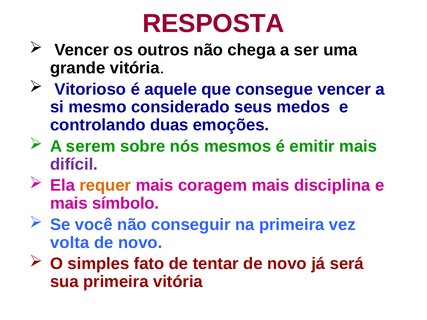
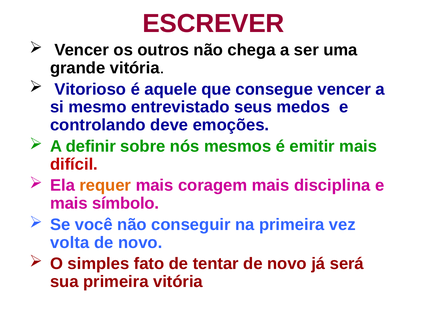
RESPOSTA: RESPOSTA -> ESCREVER
considerado: considerado -> entrevistado
duas: duas -> deve
serem: serem -> definir
difícil colour: purple -> red
